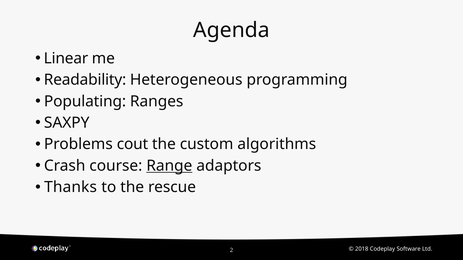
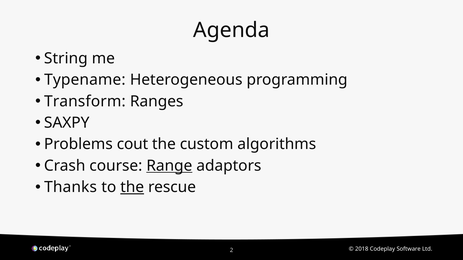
Linear: Linear -> String
Readability: Readability -> Typename
Populating: Populating -> Transform
the at (132, 187) underline: none -> present
